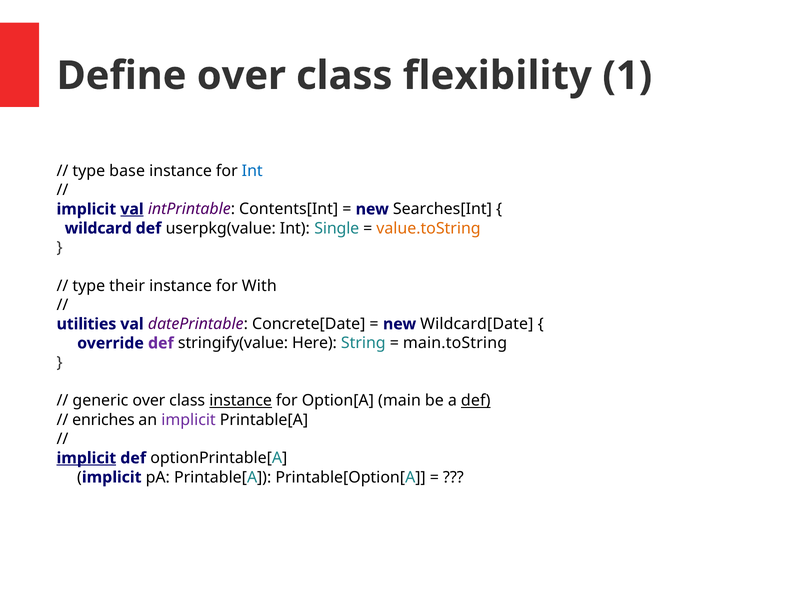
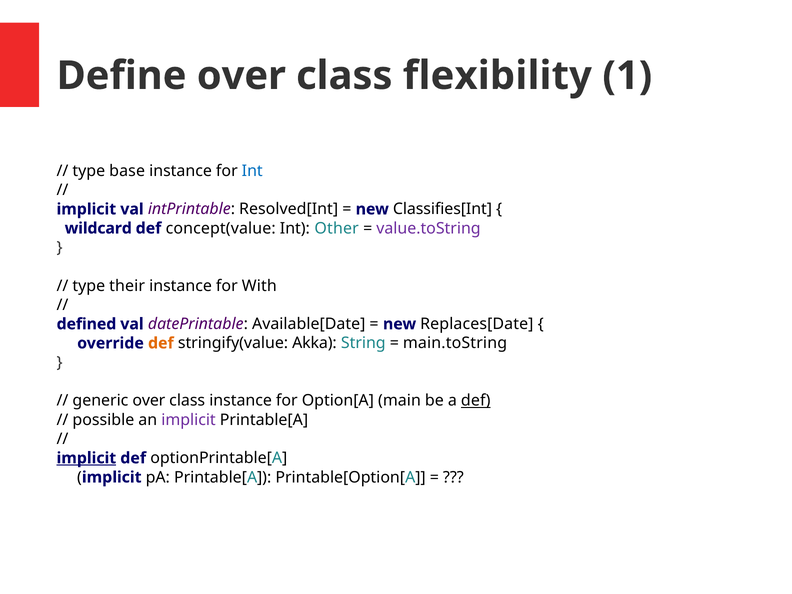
val at (132, 209) underline: present -> none
Contents[Int: Contents[Int -> Resolved[Int
Searches[Int: Searches[Int -> Classifies[Int
userpkg(value: userpkg(value -> concept(value
Single: Single -> Other
value.toString colour: orange -> purple
utilities: utilities -> defined
Concrete[Date: Concrete[Date -> Available[Date
Wildcard[Date: Wildcard[Date -> Replaces[Date
def at (161, 343) colour: purple -> orange
Here: Here -> Akka
instance at (241, 401) underline: present -> none
enriches: enriches -> possible
